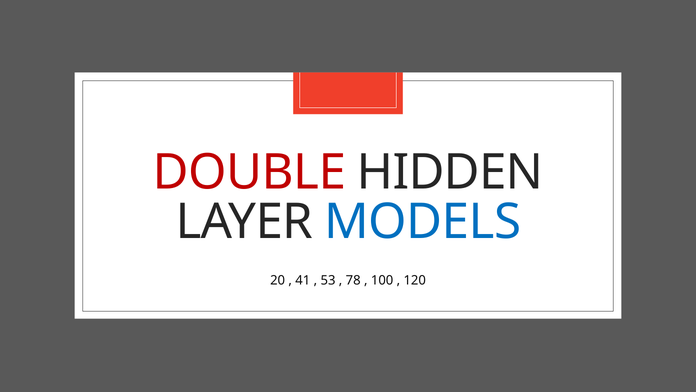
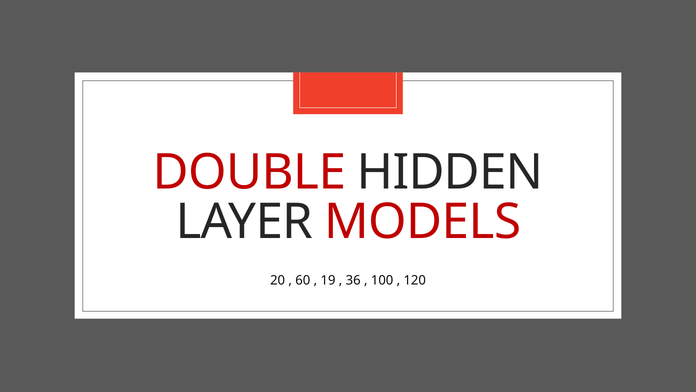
MODELS colour: blue -> red
41: 41 -> 60
53: 53 -> 19
78: 78 -> 36
